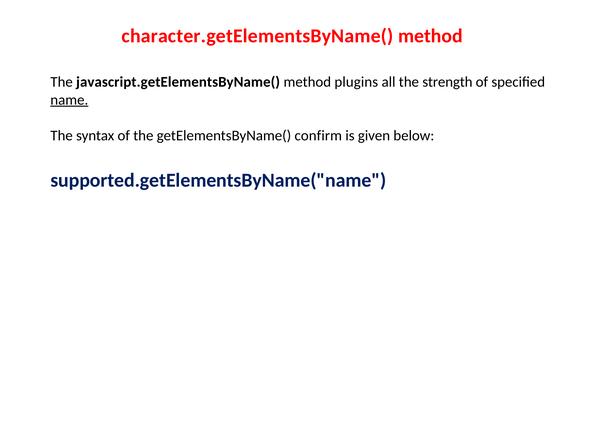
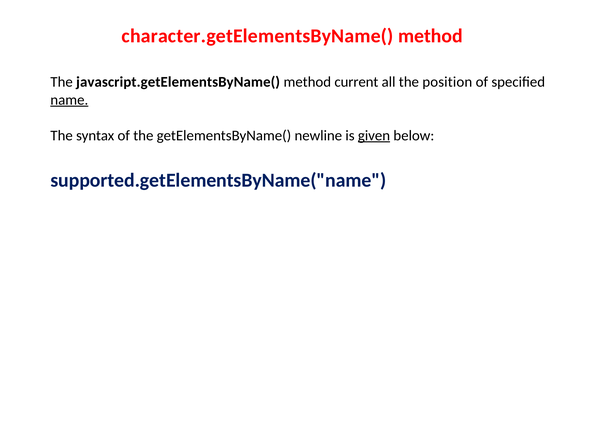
plugins: plugins -> current
strength: strength -> position
confirm: confirm -> newline
given underline: none -> present
